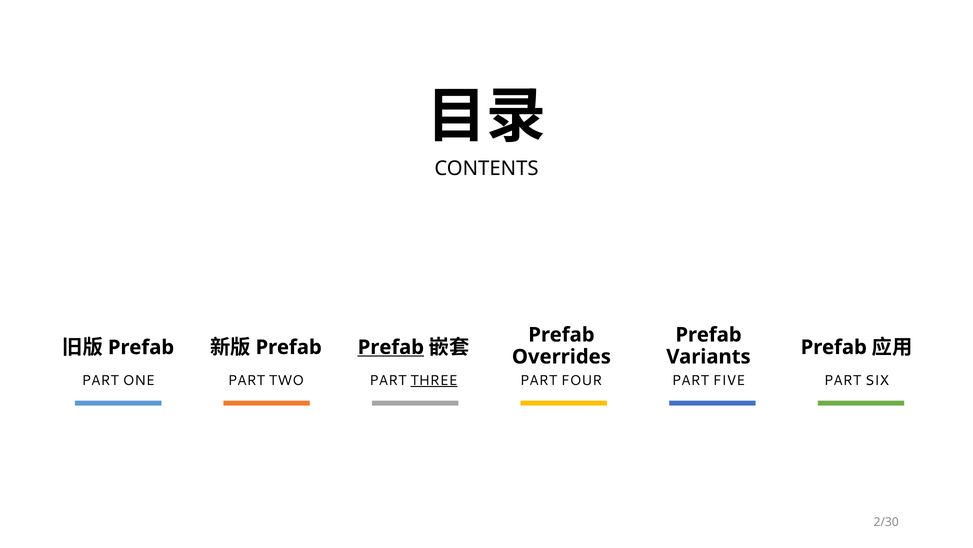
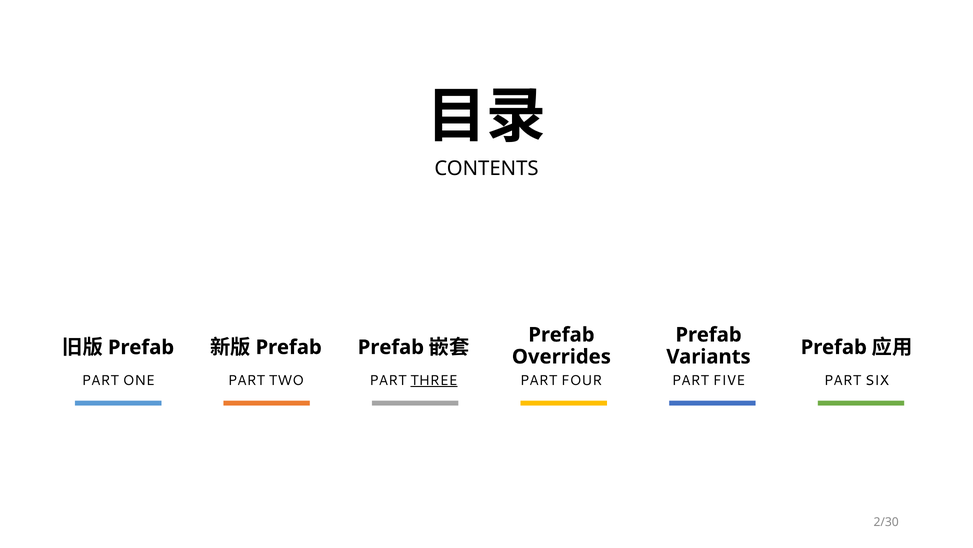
Prefab at (391, 347) underline: present -> none
